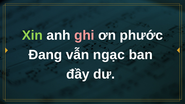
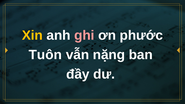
Xin colour: light green -> yellow
Đang: Đang -> Tuôn
ngạc: ngạc -> nặng
